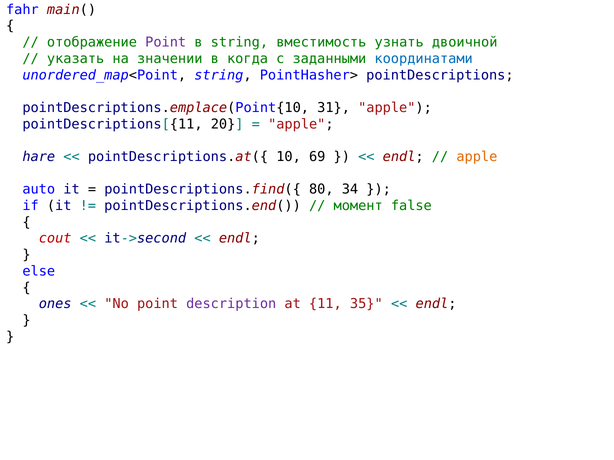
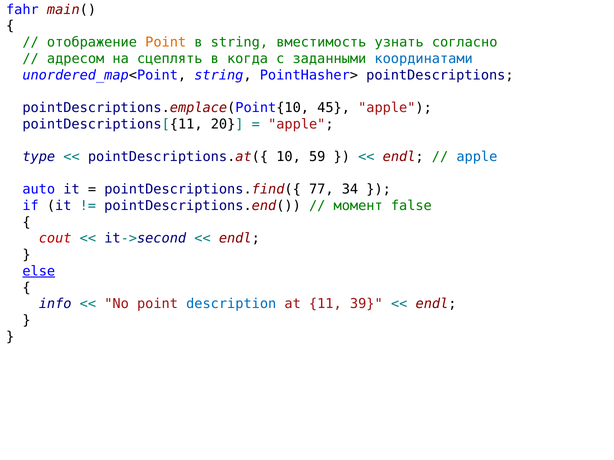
Point at (166, 42) colour: purple -> orange
двоичной: двоичной -> согласно
указать: указать -> адресом
значении: значении -> сцеплять
31: 31 -> 45
hare: hare -> type
69: 69 -> 59
apple at (477, 157) colour: orange -> blue
80: 80 -> 77
else underline: none -> present
ones: ones -> info
description colour: purple -> blue
35: 35 -> 39
